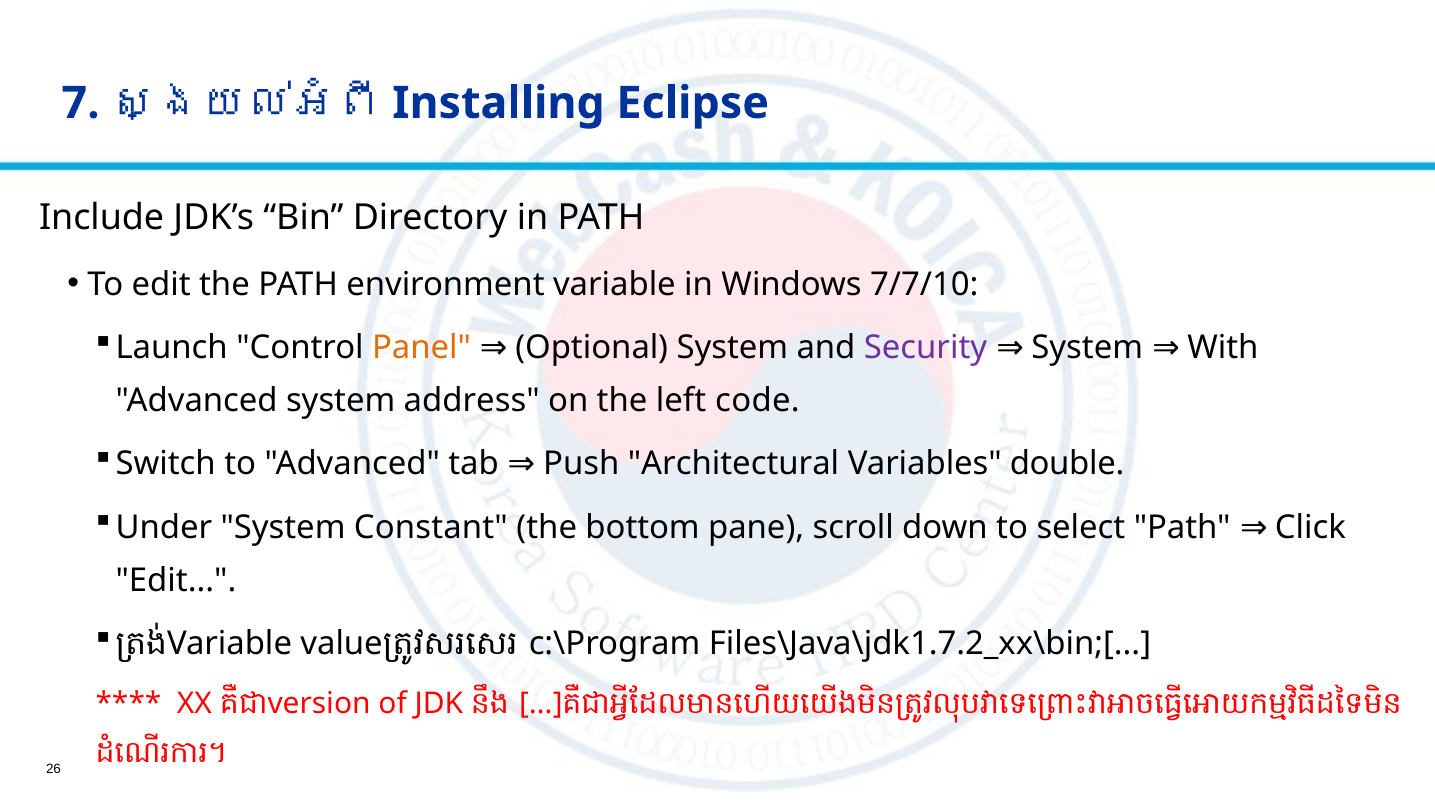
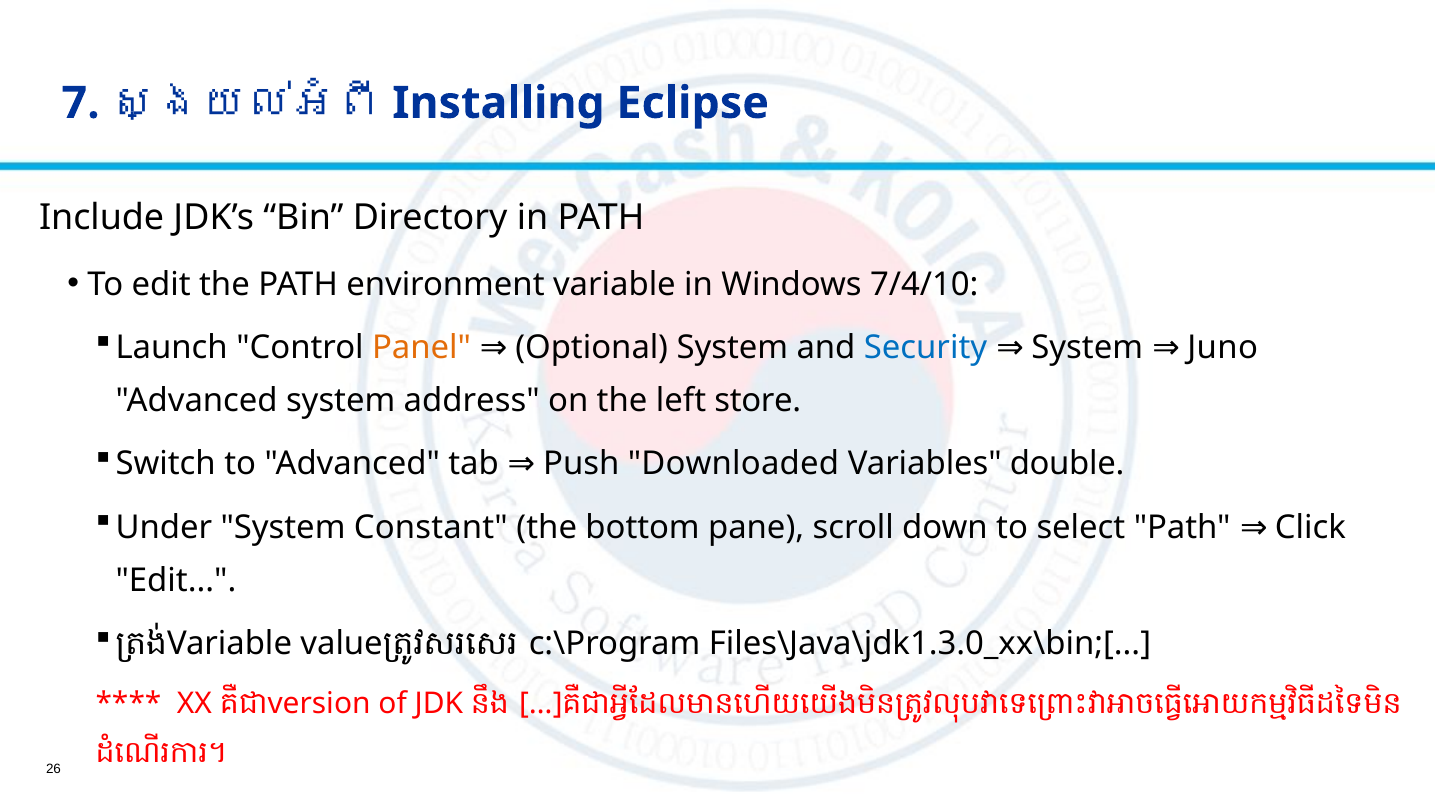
7/7/10: 7/7/10 -> 7/4/10
Security colour: purple -> blue
With: With -> Juno
code: code -> store
Architectural: Architectural -> Downloaded
Files\Java\jdk1.7.2_xx\bin;[: Files\Java\jdk1.7.2_xx\bin;[ -> Files\Java\jdk1.3.0_xx\bin;[
